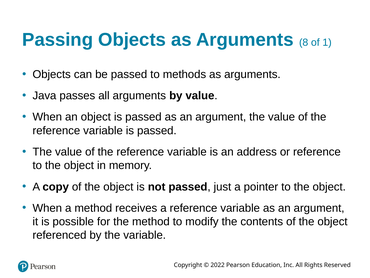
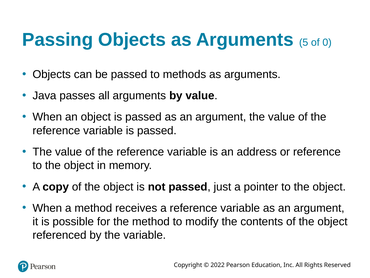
8: 8 -> 5
1: 1 -> 0
